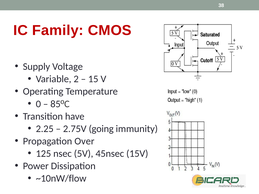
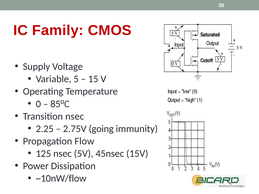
2: 2 -> 5
Transition have: have -> nsec
Over: Over -> Flow
